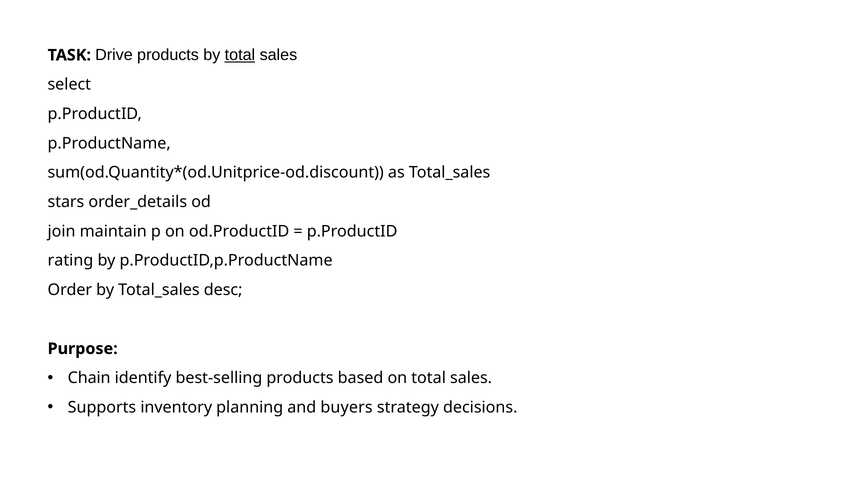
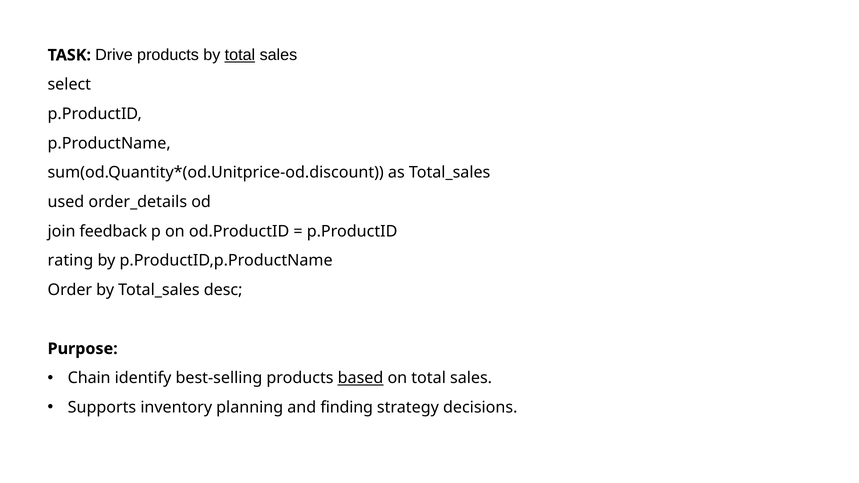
stars: stars -> used
maintain: maintain -> feedback
based underline: none -> present
buyers: buyers -> finding
